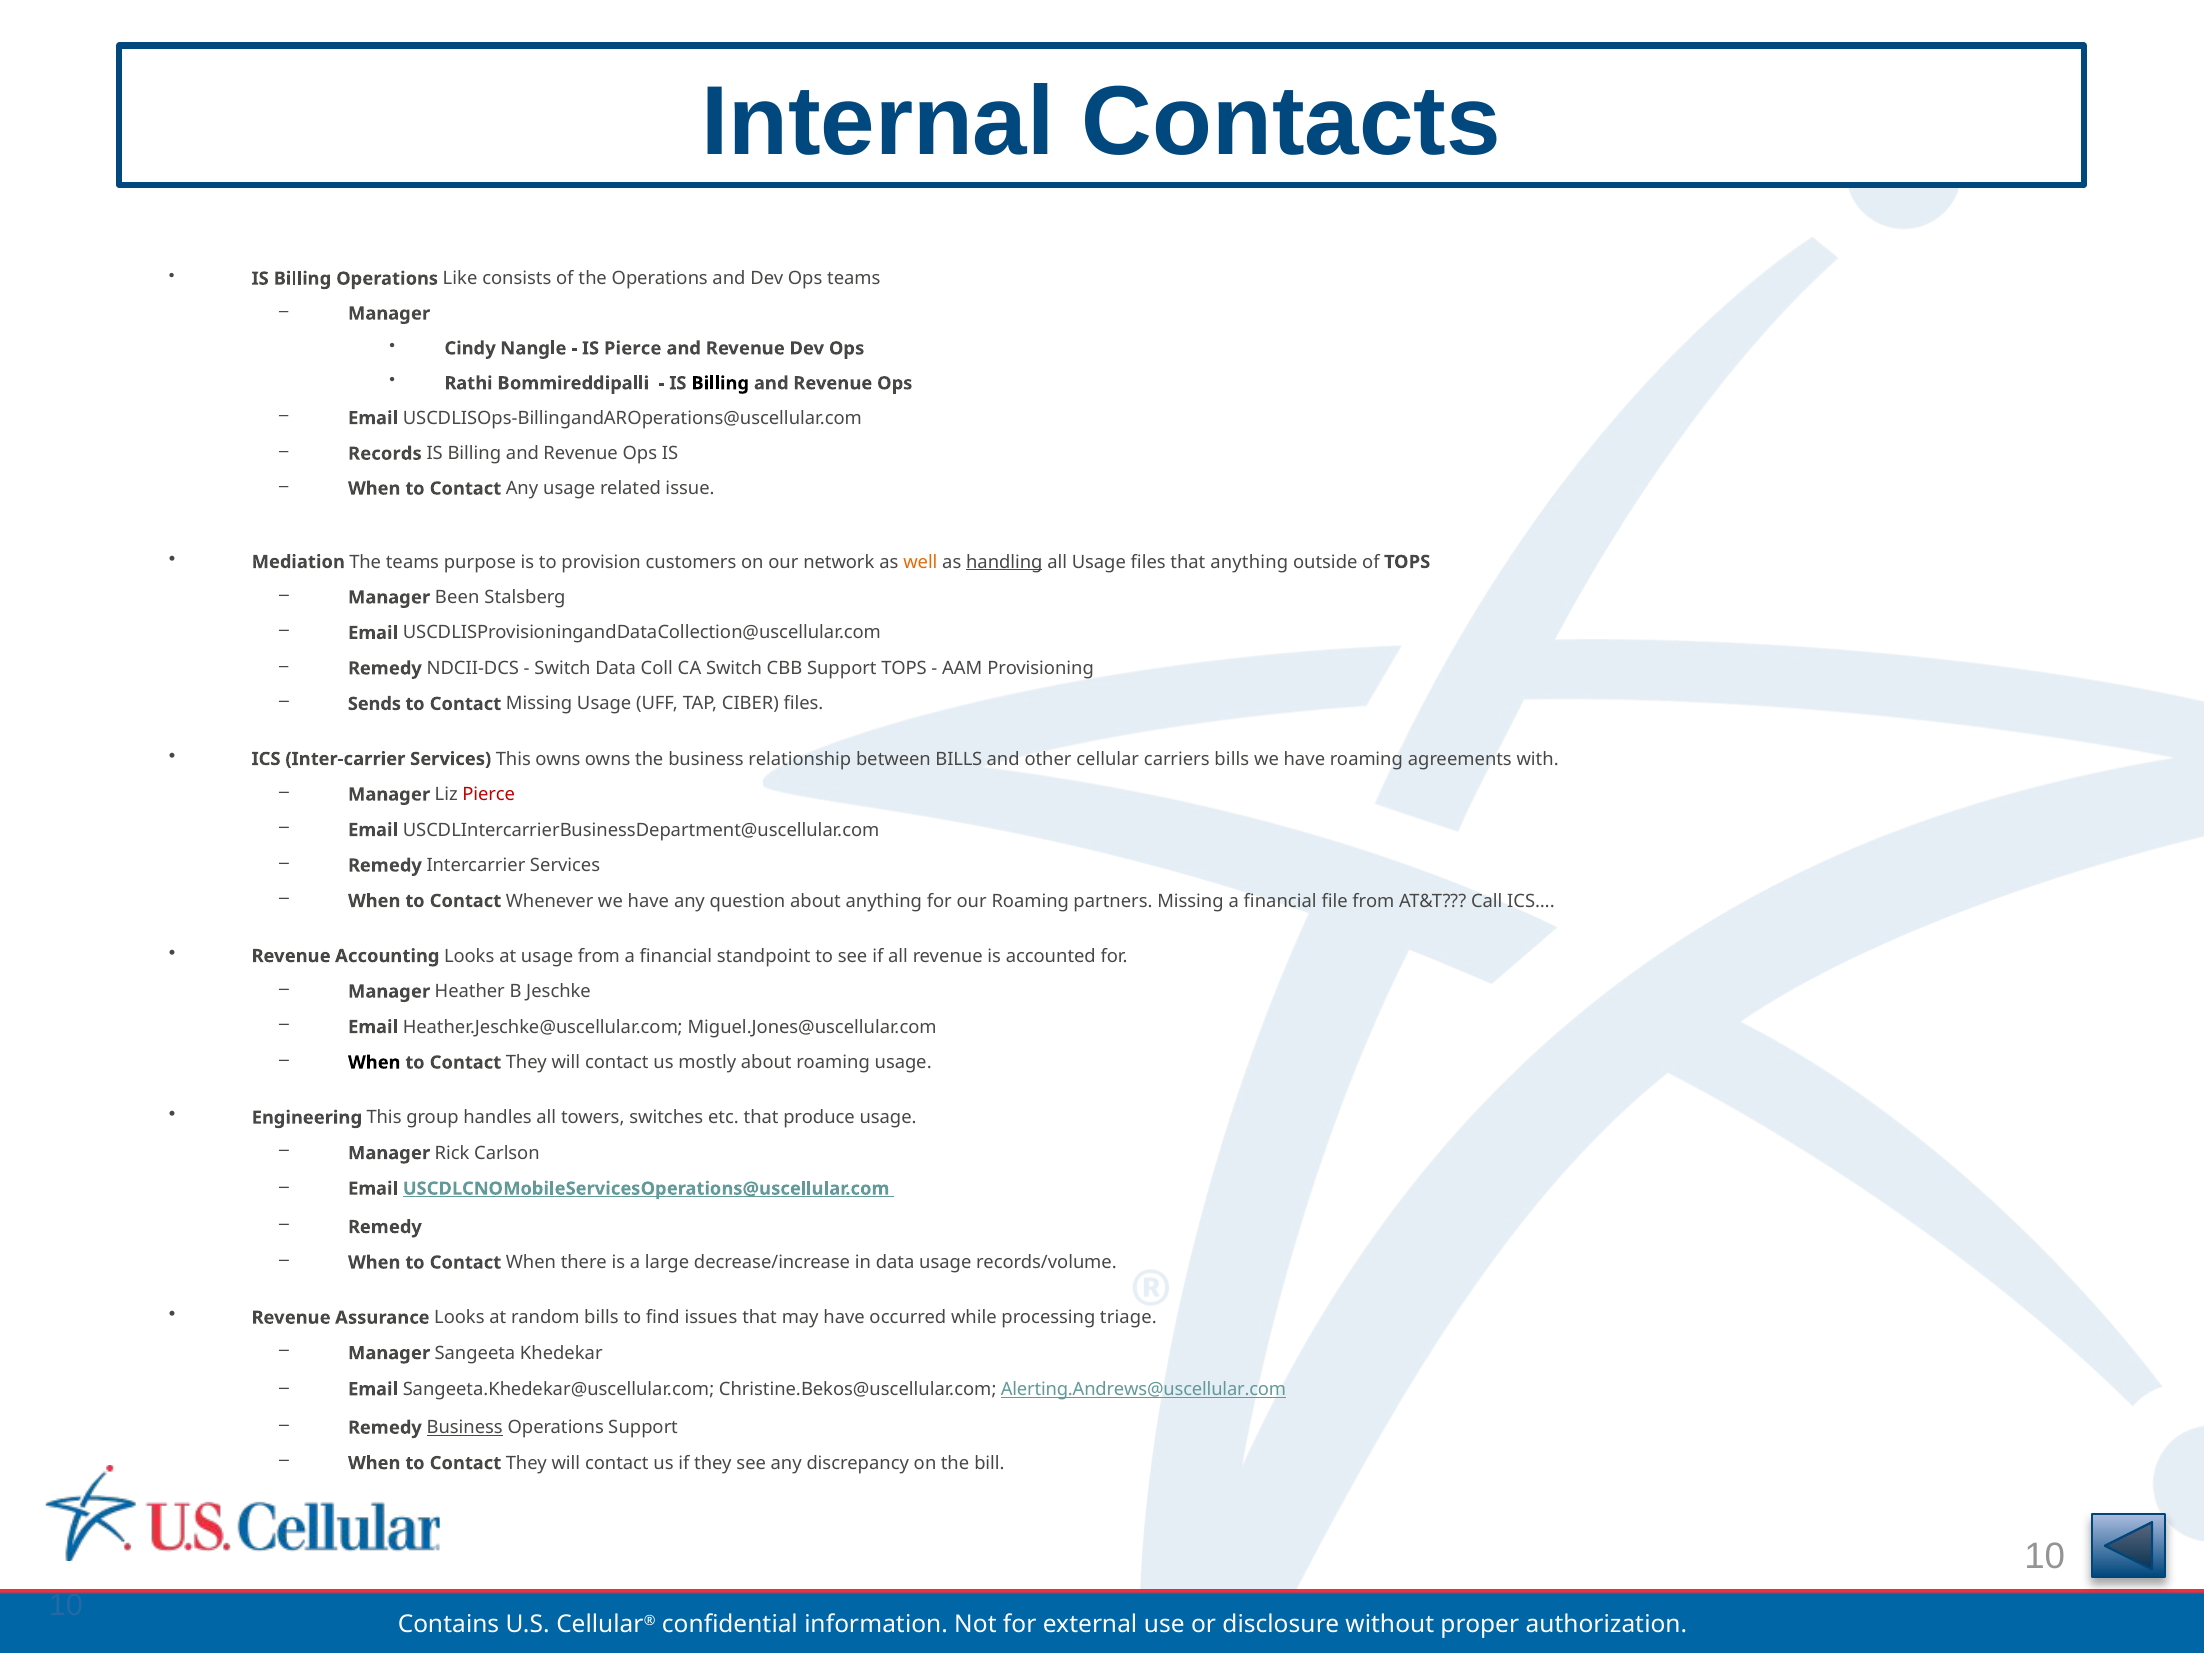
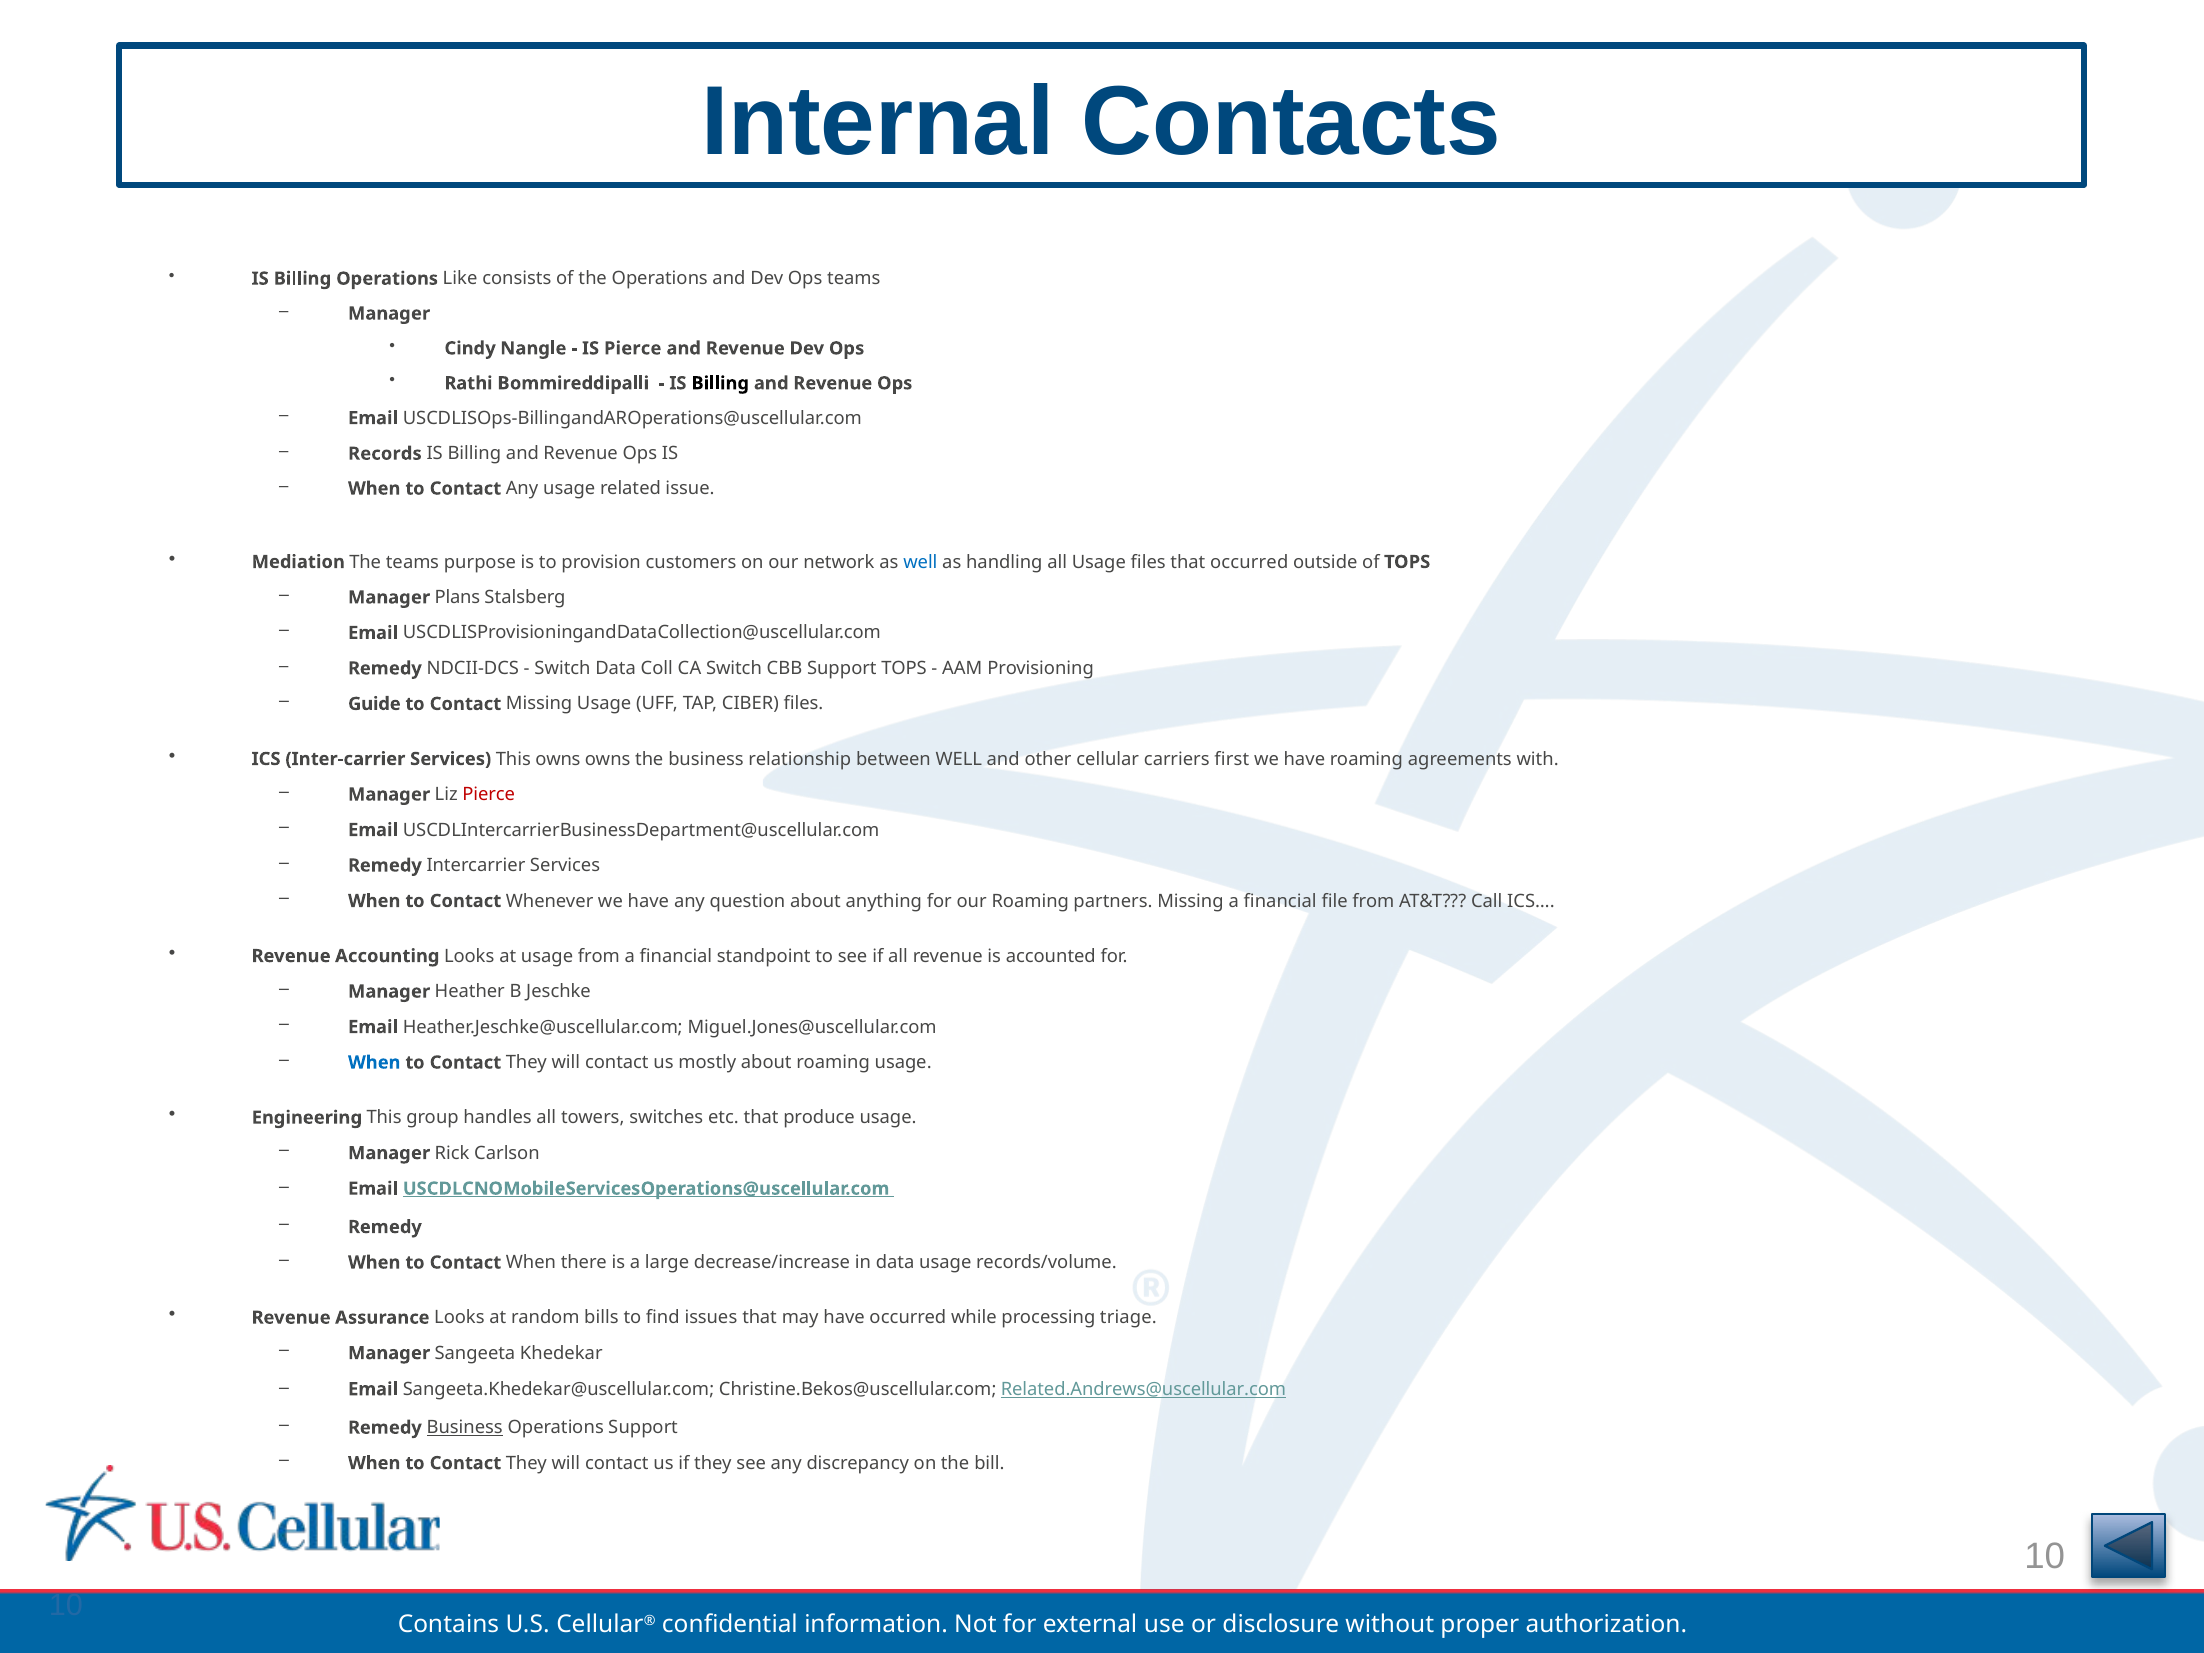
well at (920, 562) colour: orange -> blue
handling underline: present -> none
that anything: anything -> occurred
Been: Been -> Plans
Sends: Sends -> Guide
between BILLS: BILLS -> WELL
carriers bills: bills -> first
When at (374, 1063) colour: black -> blue
Alerting.Andrews@uscellular.com: Alerting.Andrews@uscellular.com -> Related.Andrews@uscellular.com
